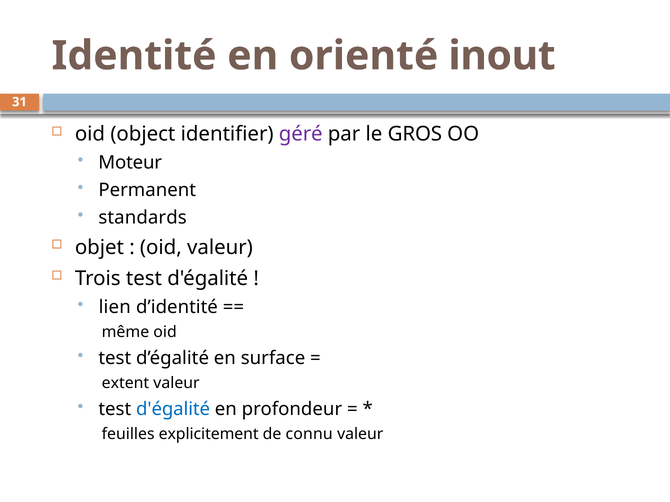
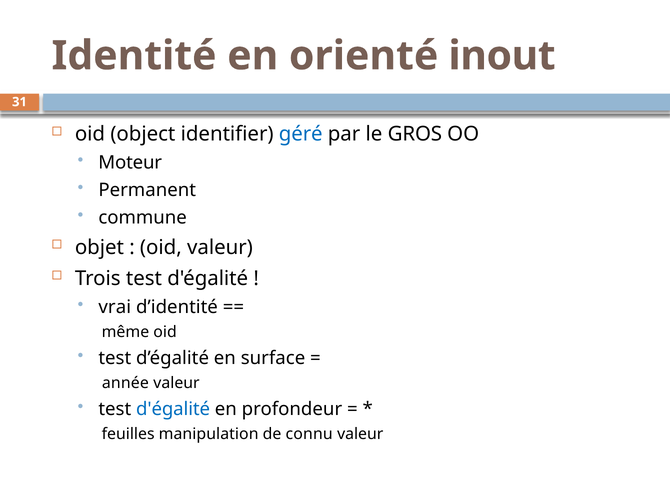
géré colour: purple -> blue
standards: standards -> commune
lien: lien -> vrai
extent: extent -> année
explicitement: explicitement -> manipulation
